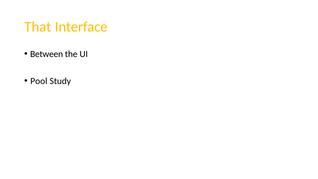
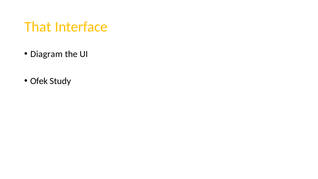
Between: Between -> Diagram
Pool: Pool -> Ofek
